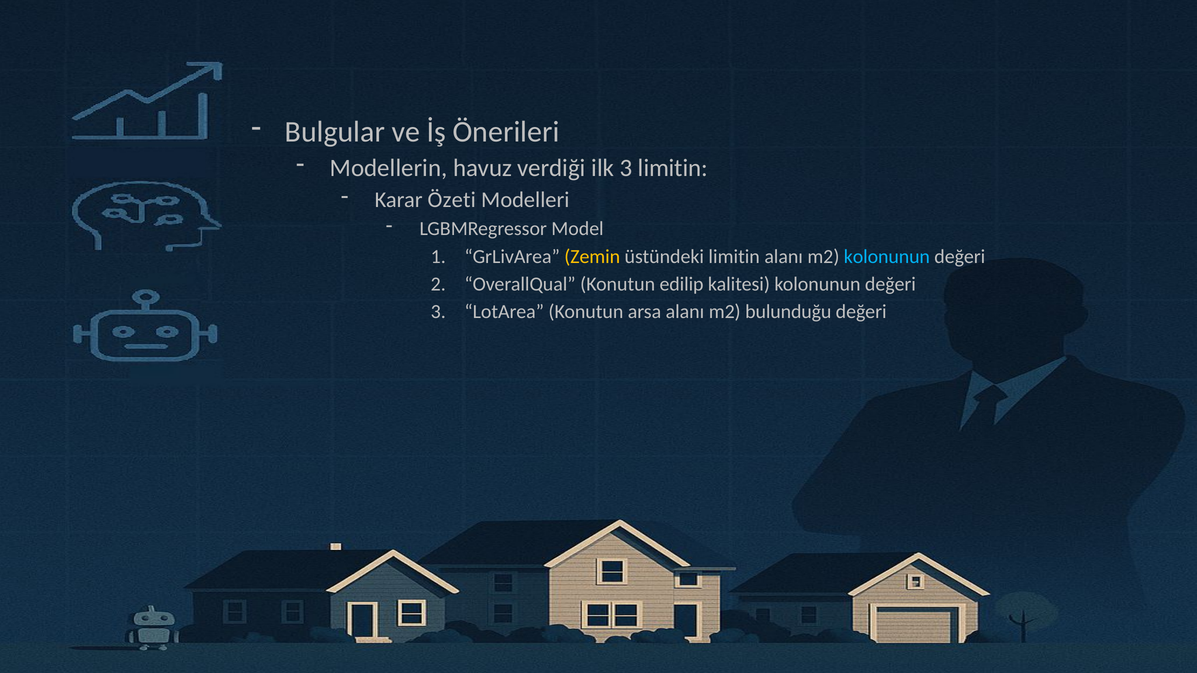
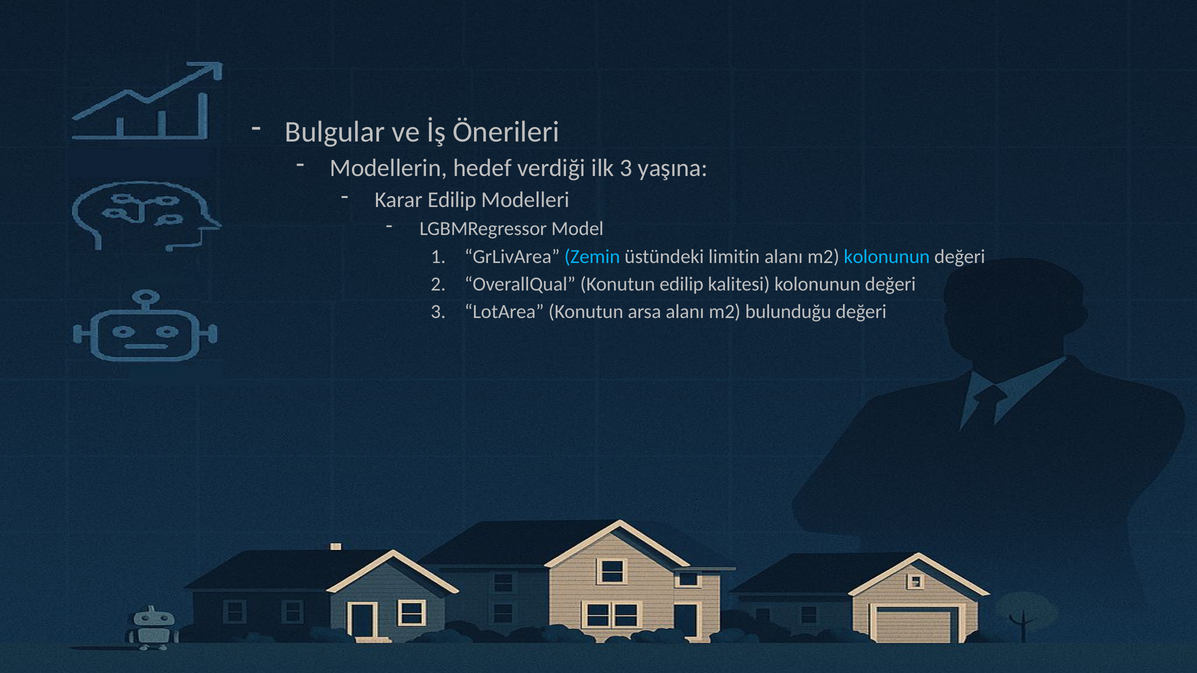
havuz: havuz -> hedef
3 limitin: limitin -> yaşına
Karar Özeti: Özeti -> Edilip
Zemin colour: yellow -> light blue
